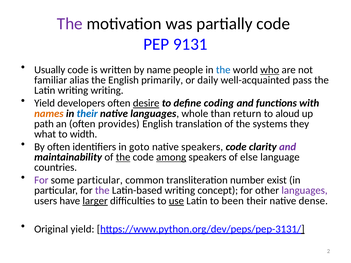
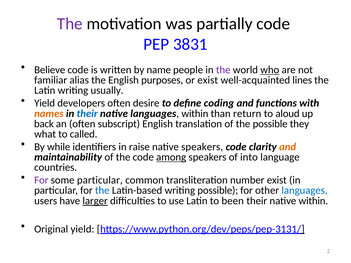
9131: 9131 -> 3831
Usually: Usually -> Believe
the at (223, 70) colour: blue -> purple
primarily: primarily -> purposes
or daily: daily -> exist
pass: pass -> lines
writing writing: writing -> usually
desire underline: present -> none
languages whole: whole -> within
path: path -> back
provides: provides -> subscript
the systems: systems -> possible
width: width -> called
By often: often -> while
goto: goto -> raise
and at (288, 147) colour: purple -> orange
the at (123, 157) underline: present -> none
else: else -> into
the at (102, 191) colour: purple -> blue
writing concept: concept -> possible
languages at (305, 191) colour: purple -> blue
use underline: present -> none
native dense: dense -> within
